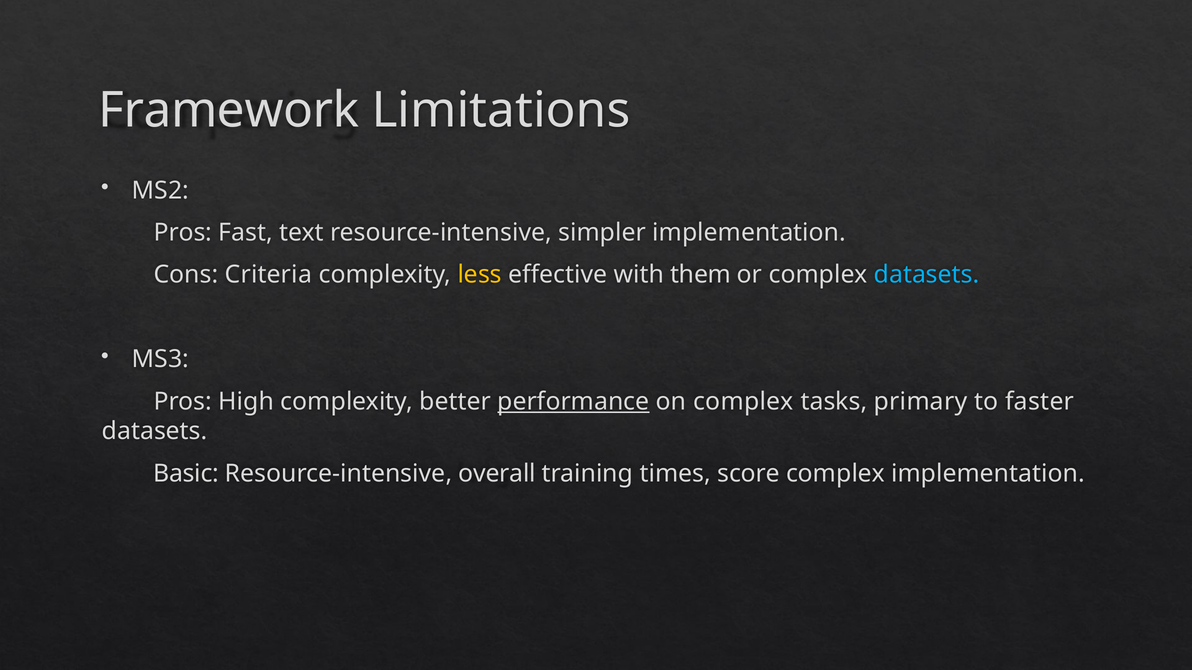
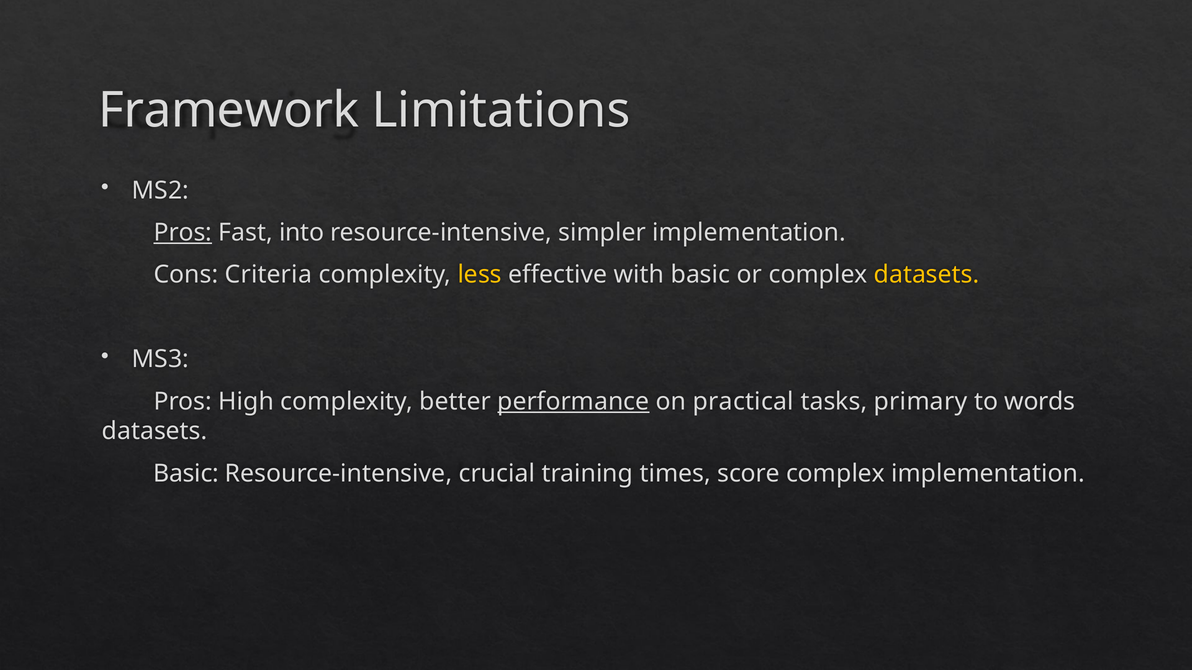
Pros at (183, 233) underline: none -> present
text: text -> into
with them: them -> basic
datasets at (927, 275) colour: light blue -> yellow
on complex: complex -> practical
faster: faster -> words
overall: overall -> crucial
